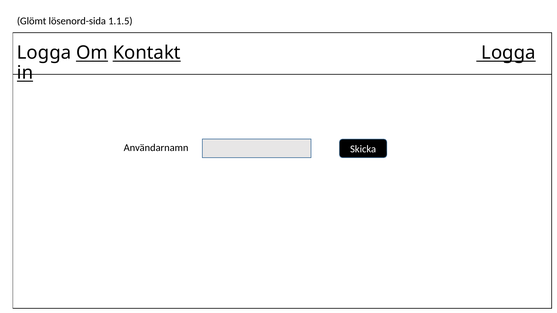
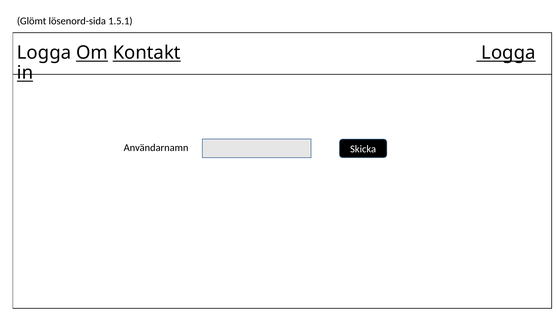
1.1.5: 1.1.5 -> 1.5.1
